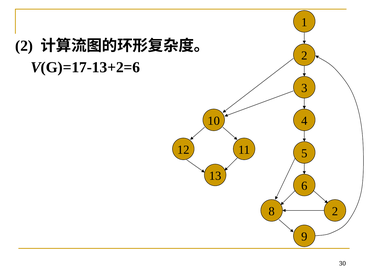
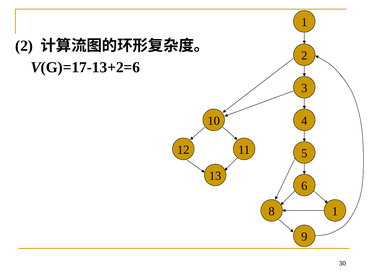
8 2: 2 -> 1
